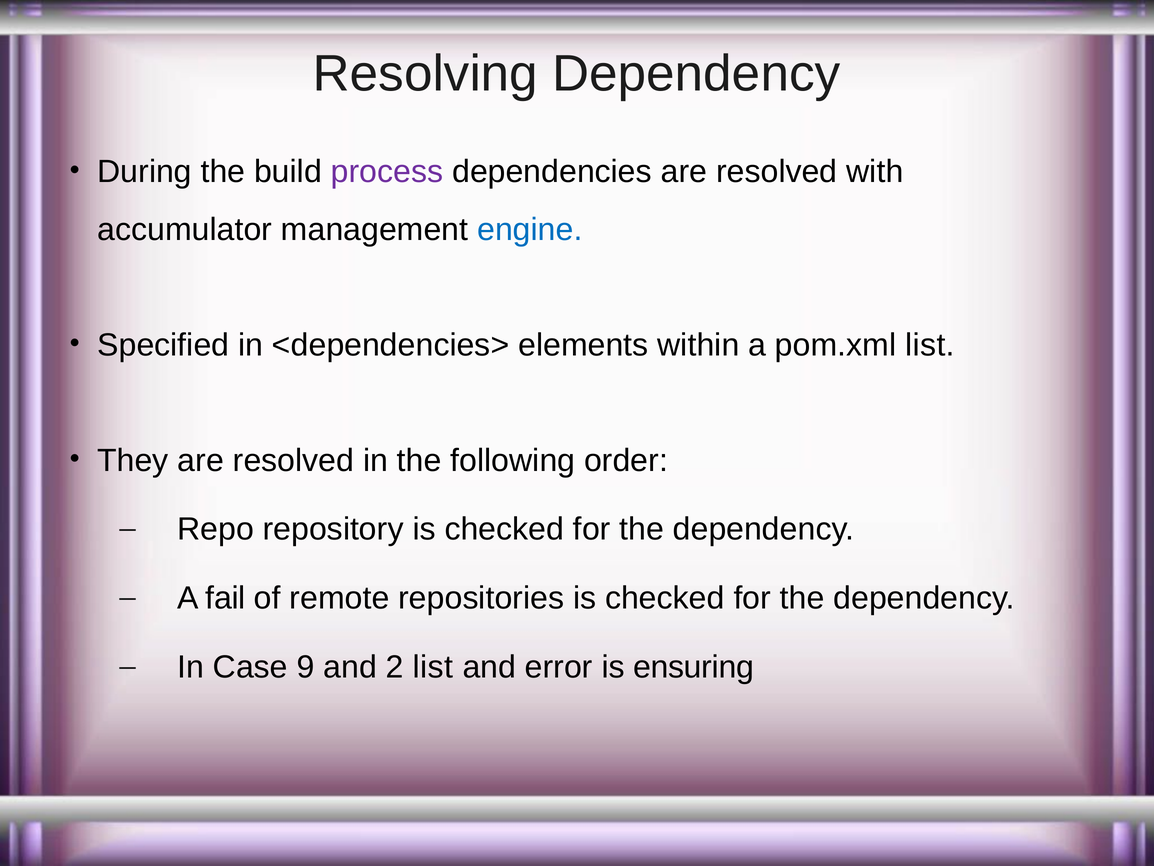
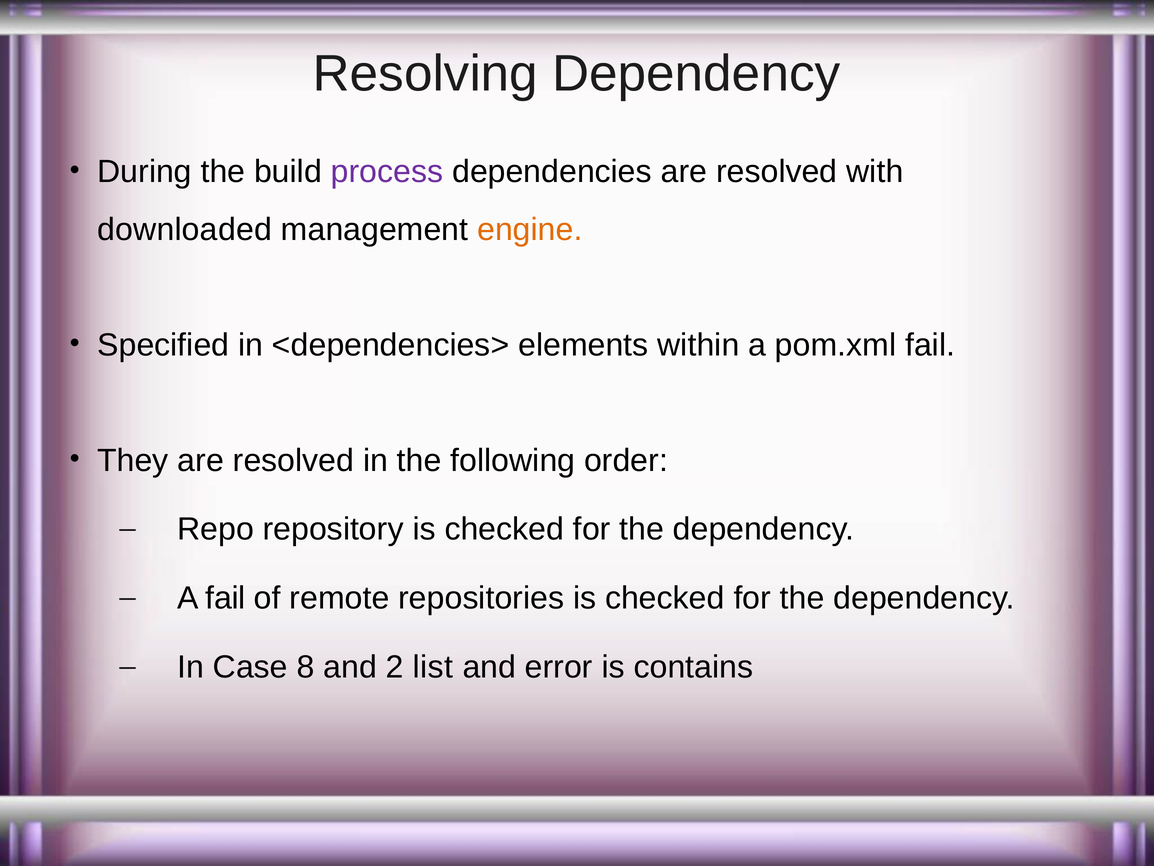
accumulator: accumulator -> downloaded
engine colour: blue -> orange
pom.xml list: list -> fail
9: 9 -> 8
ensuring: ensuring -> contains
